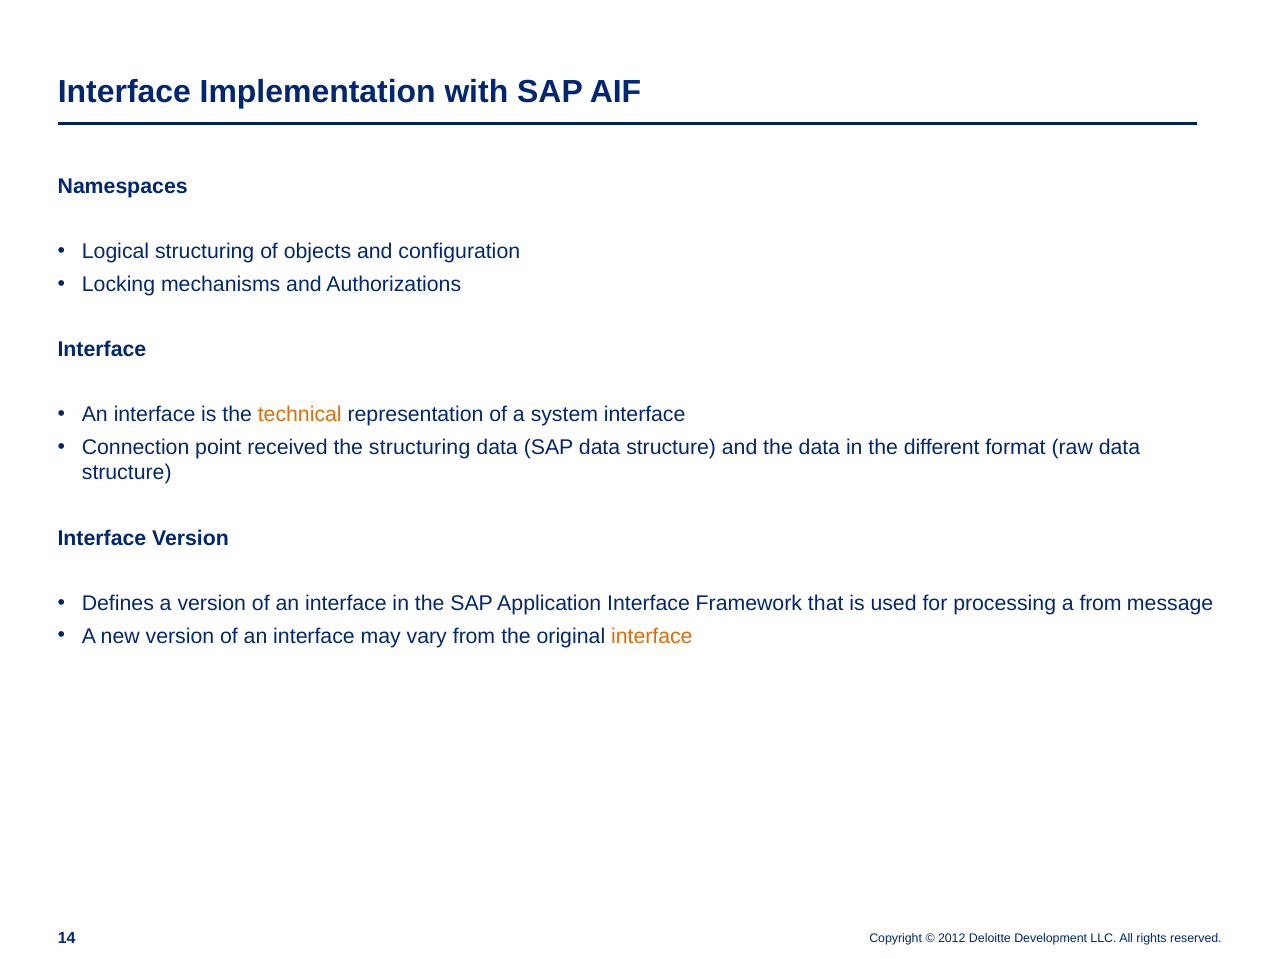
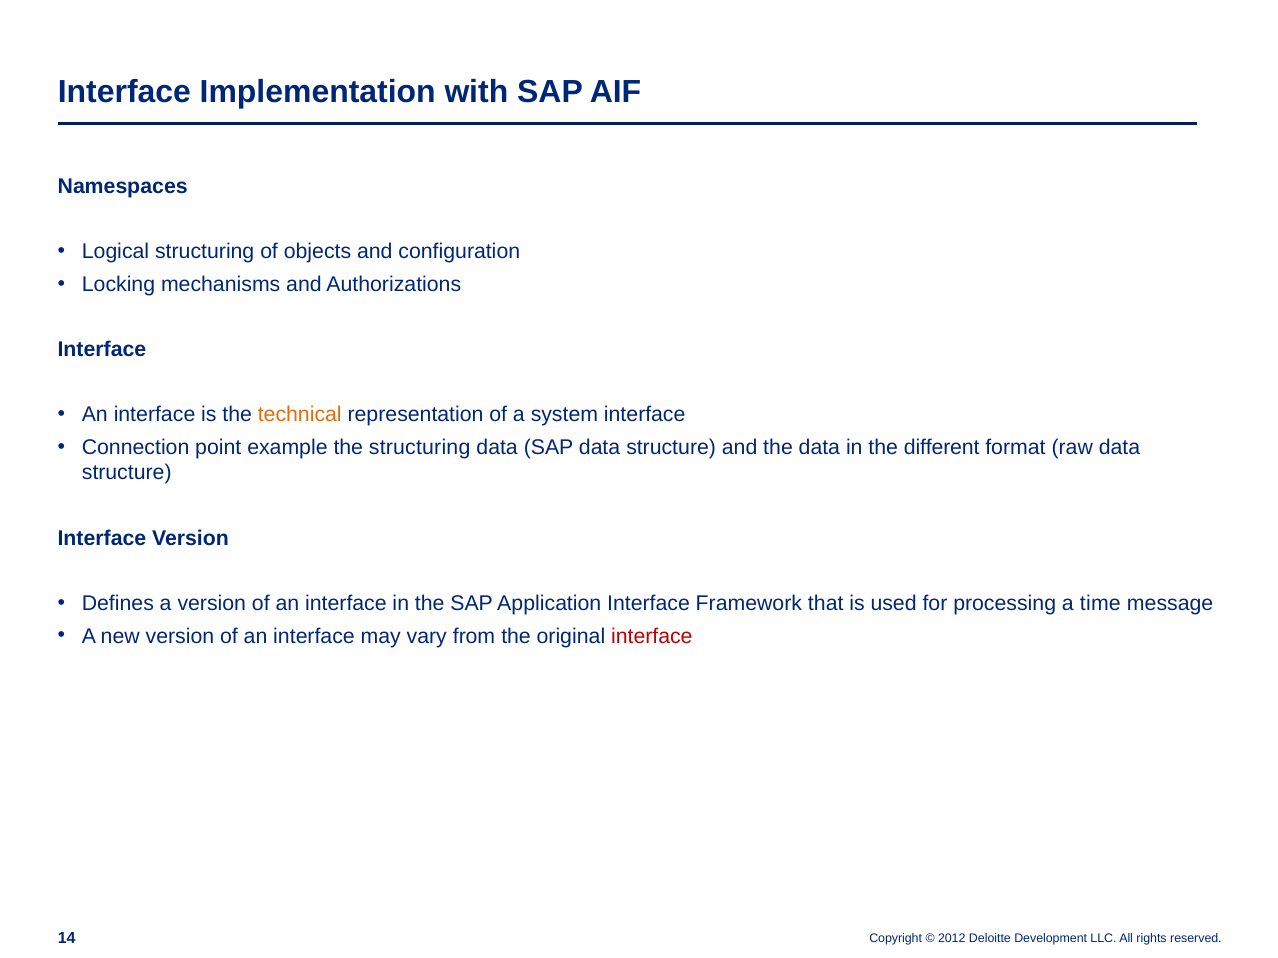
received: received -> example
a from: from -> time
interface at (652, 636) colour: orange -> red
